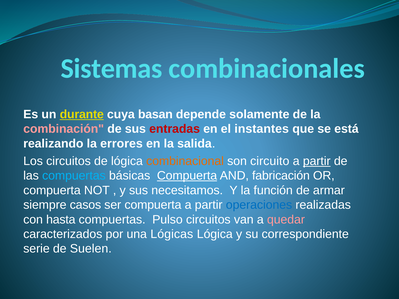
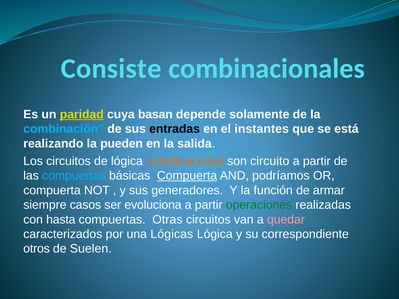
Sistemas: Sistemas -> Consiste
durante: durante -> paridad
combinación colour: pink -> light blue
entradas colour: red -> black
errores: errores -> pueden
partir at (317, 161) underline: present -> none
fabricación: fabricación -> podríamos
necesitamos: necesitamos -> generadores
ser compuerta: compuerta -> evoluciona
operaciones colour: blue -> green
Pulso: Pulso -> Otras
serie: serie -> otros
